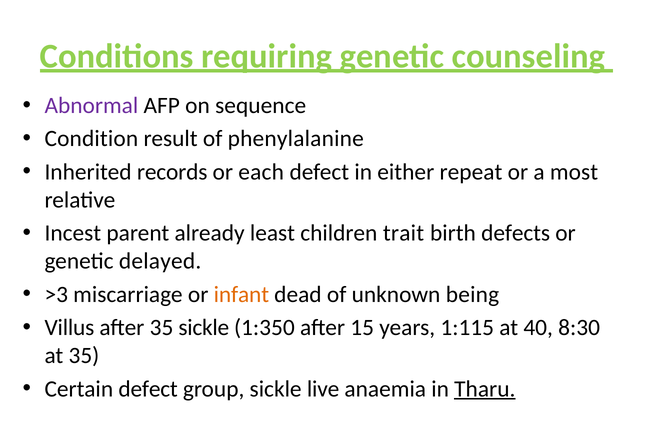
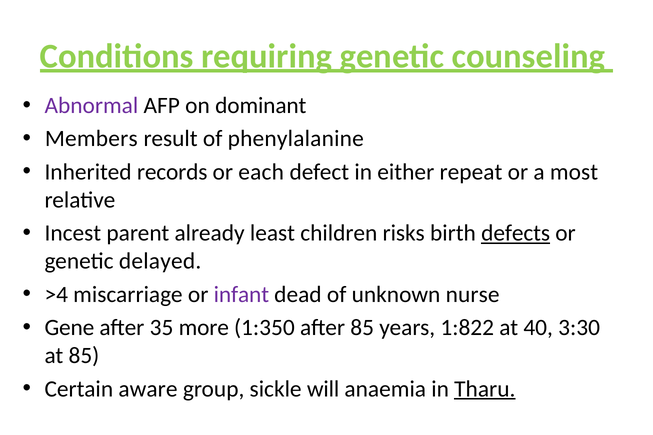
sequence: sequence -> dominant
Condition: Condition -> Members
trait: trait -> risks
defects underline: none -> present
>3: >3 -> >4
infant colour: orange -> purple
being: being -> nurse
Villus: Villus -> Gene
35 sickle: sickle -> more
after 15: 15 -> 85
1:115: 1:115 -> 1:822
8:30: 8:30 -> 3:30
at 35: 35 -> 85
Certain defect: defect -> aware
live: live -> will
